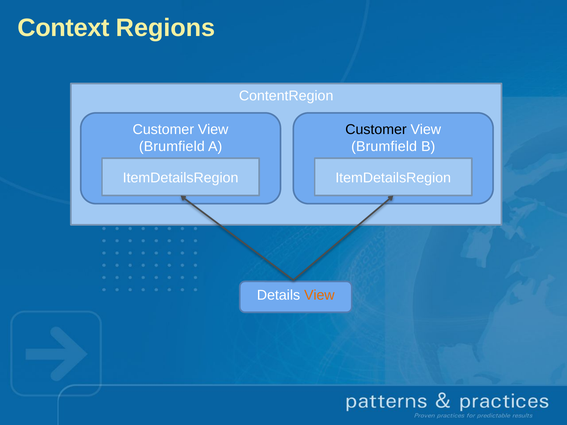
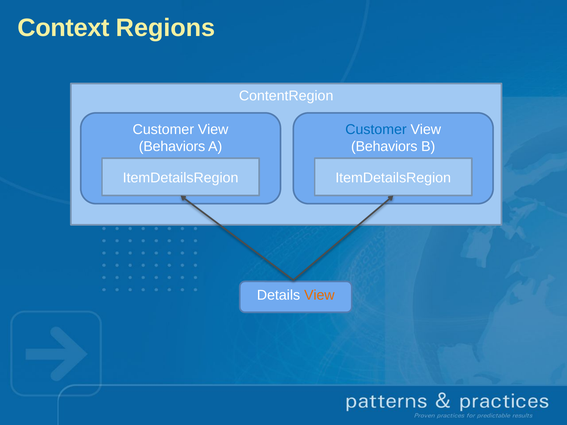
Customer at (376, 130) colour: black -> blue
Brumfield at (172, 147): Brumfield -> Behaviors
Brumfield at (384, 147): Brumfield -> Behaviors
